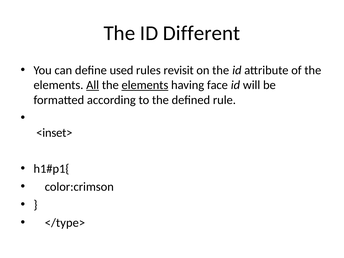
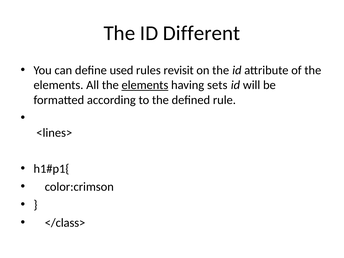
All underline: present -> none
face: face -> sets
<inset>: <inset> -> <lines>
</type>: </type> -> </class>
